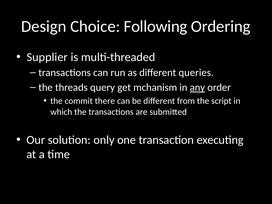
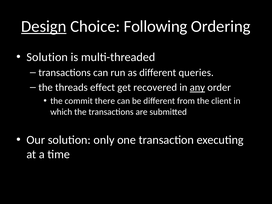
Design underline: none -> present
Supplier at (47, 57): Supplier -> Solution
query: query -> effect
mchanism: mchanism -> recovered
script: script -> client
